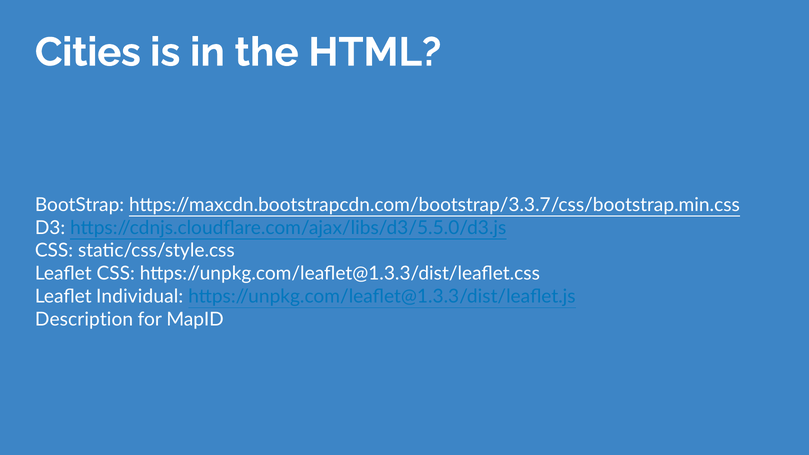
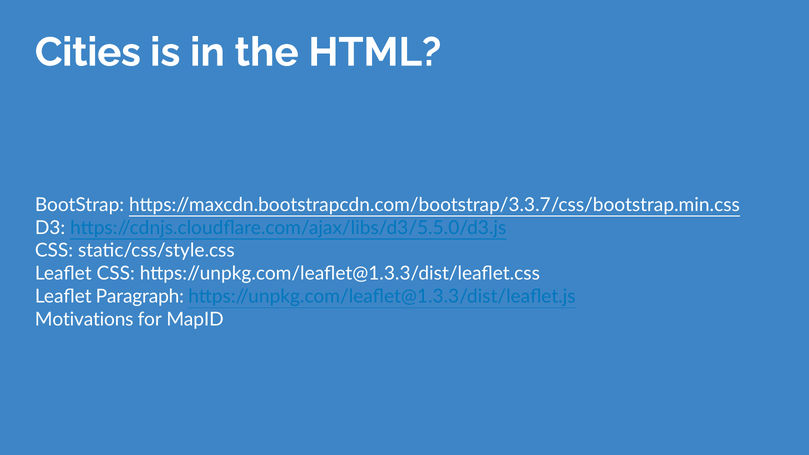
Individual: Individual -> Paragraph
Description: Description -> Motivations
